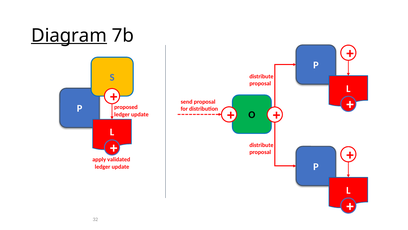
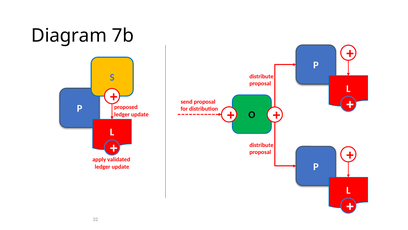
Diagram underline: present -> none
